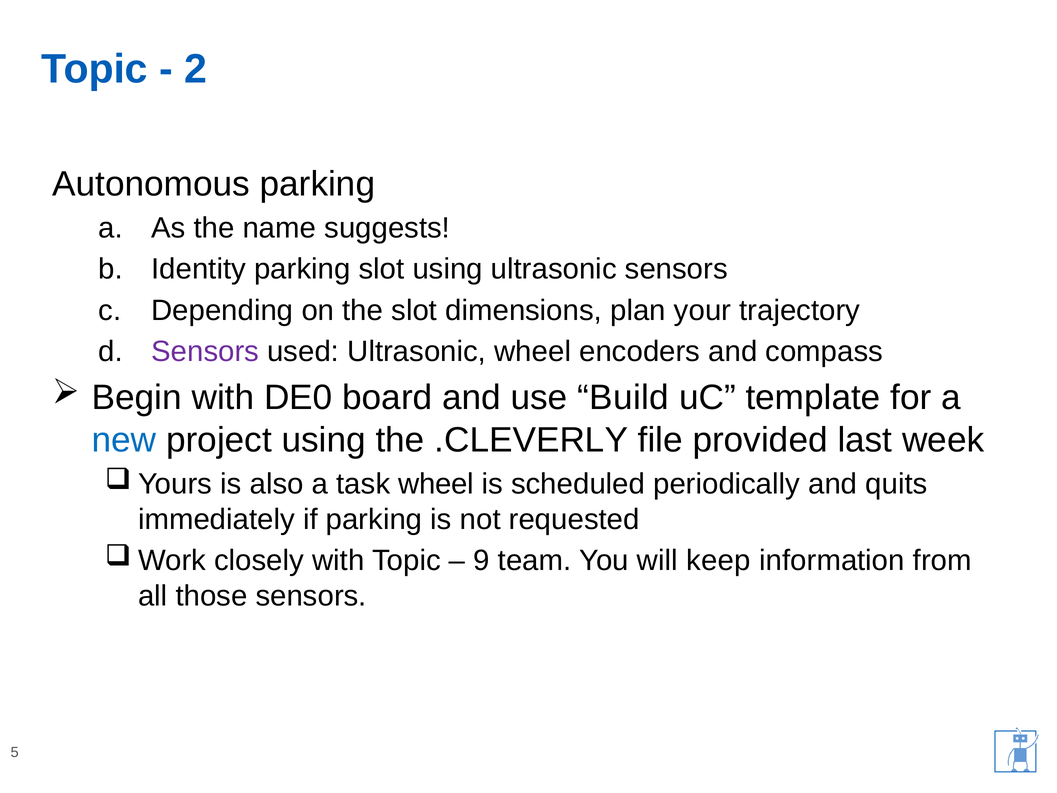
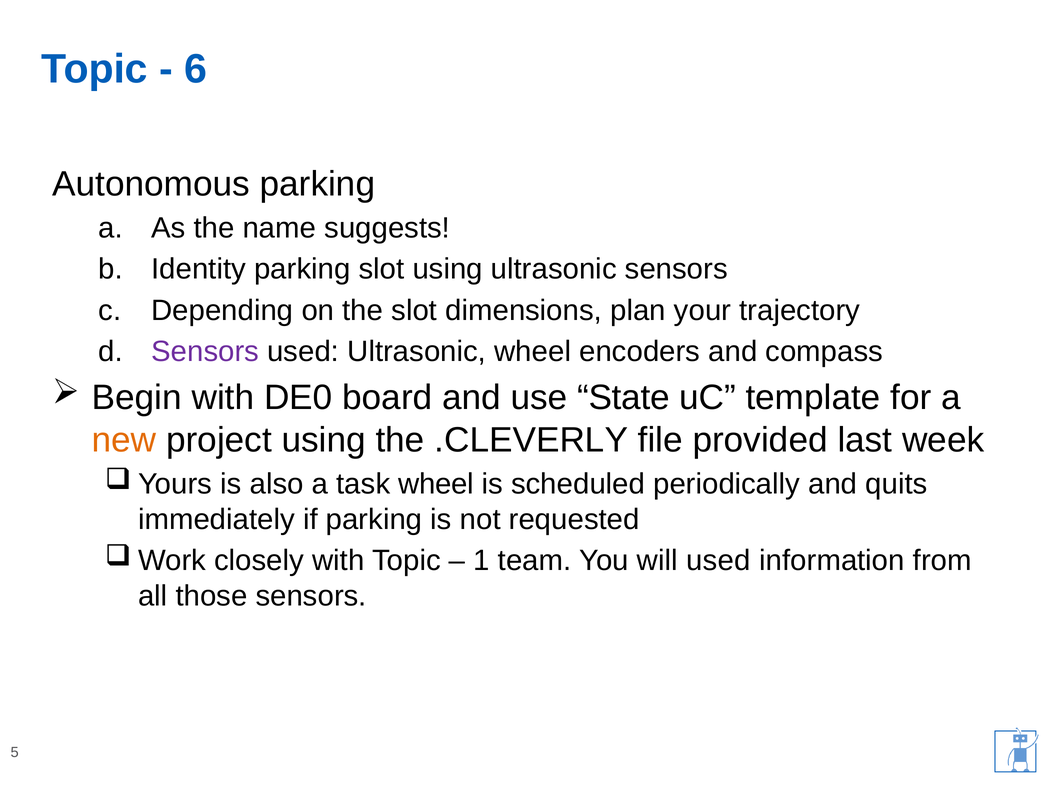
2: 2 -> 6
Build: Build -> State
new colour: blue -> orange
9: 9 -> 1
will keep: keep -> used
